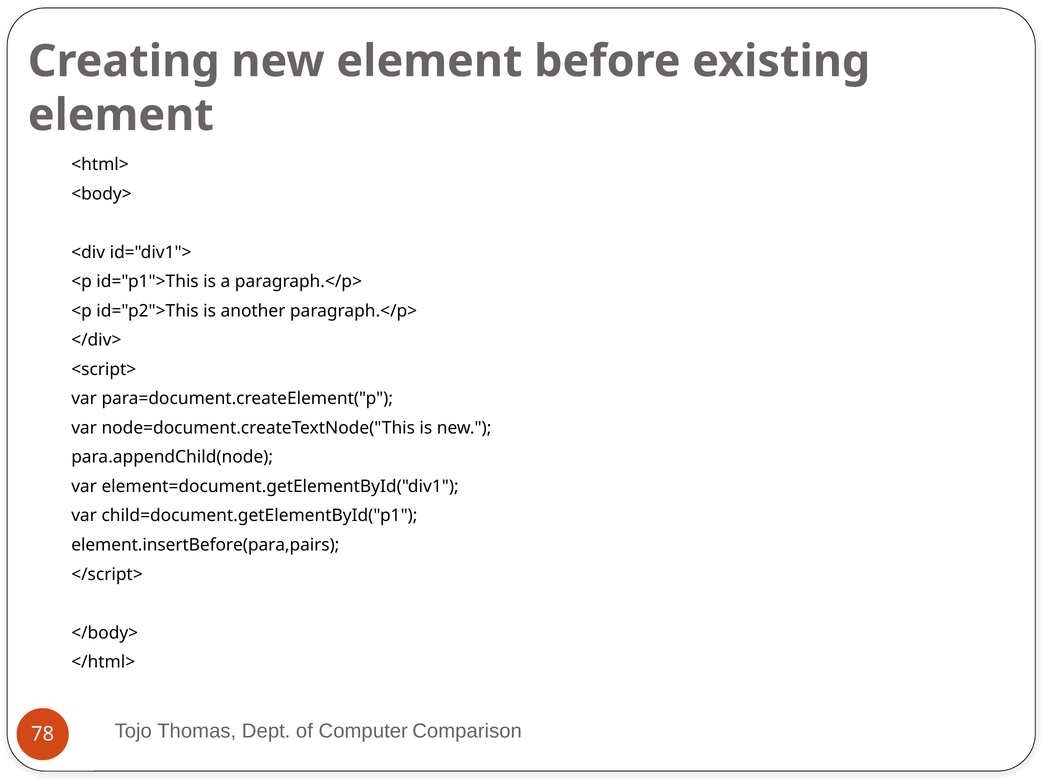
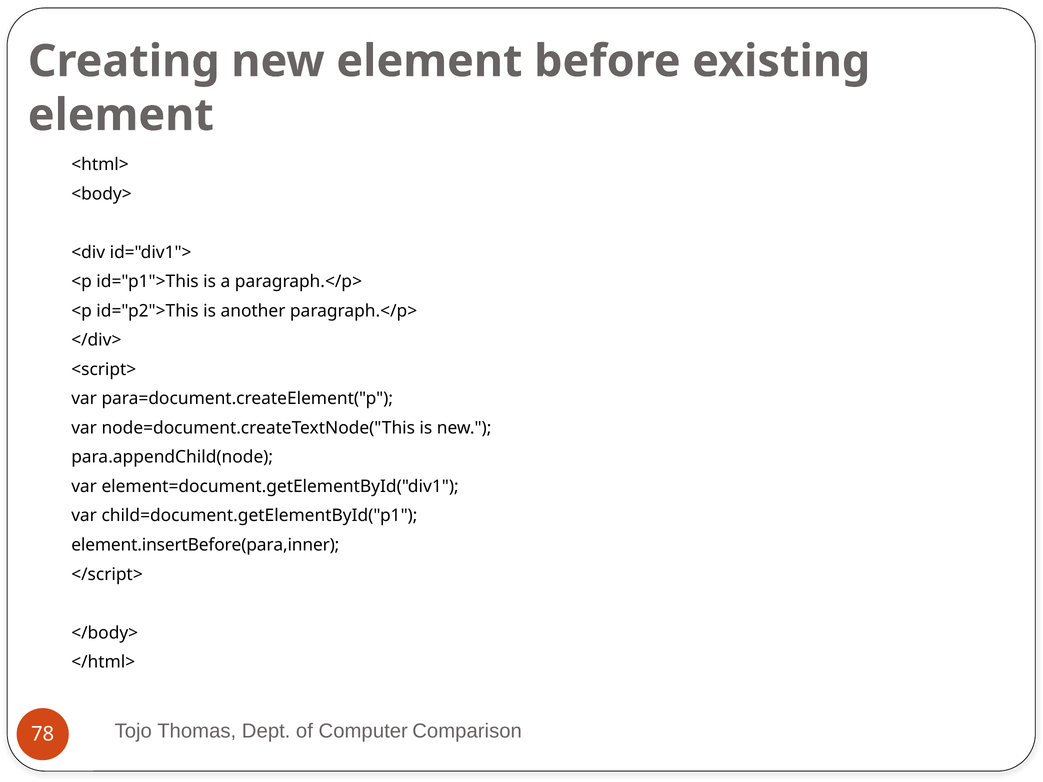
element.insertBefore(para,pairs: element.insertBefore(para,pairs -> element.insertBefore(para,inner
